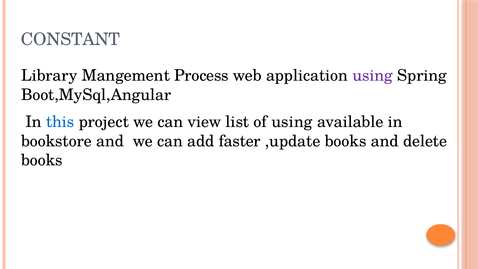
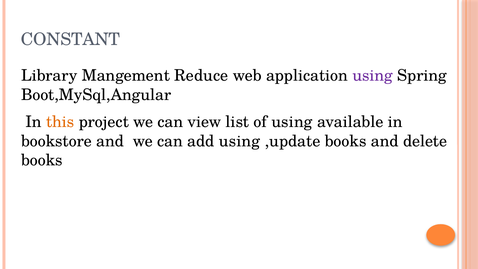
Process: Process -> Reduce
this colour: blue -> orange
add faster: faster -> using
